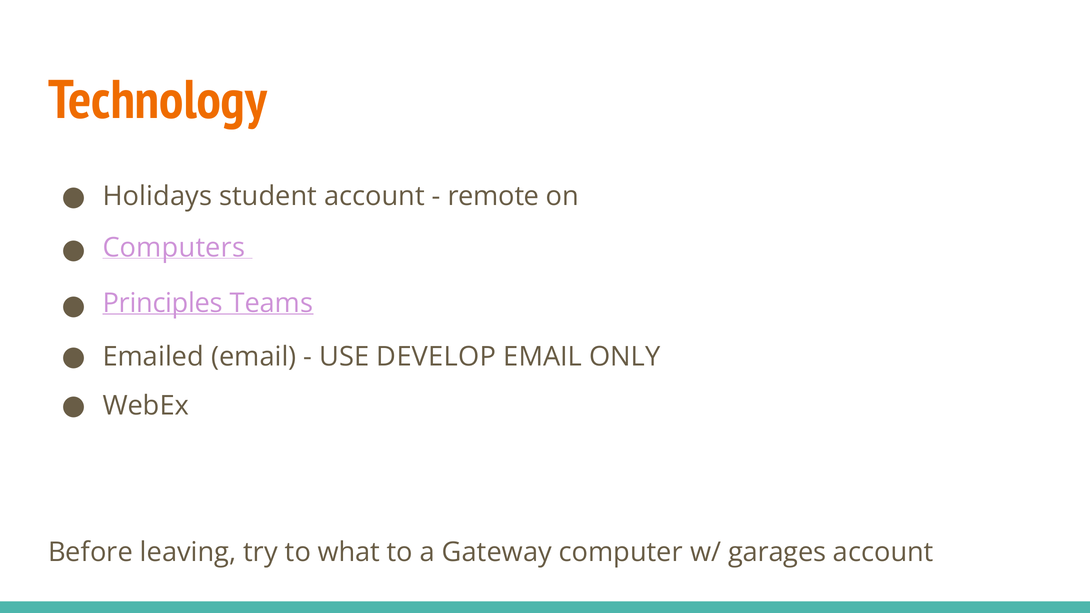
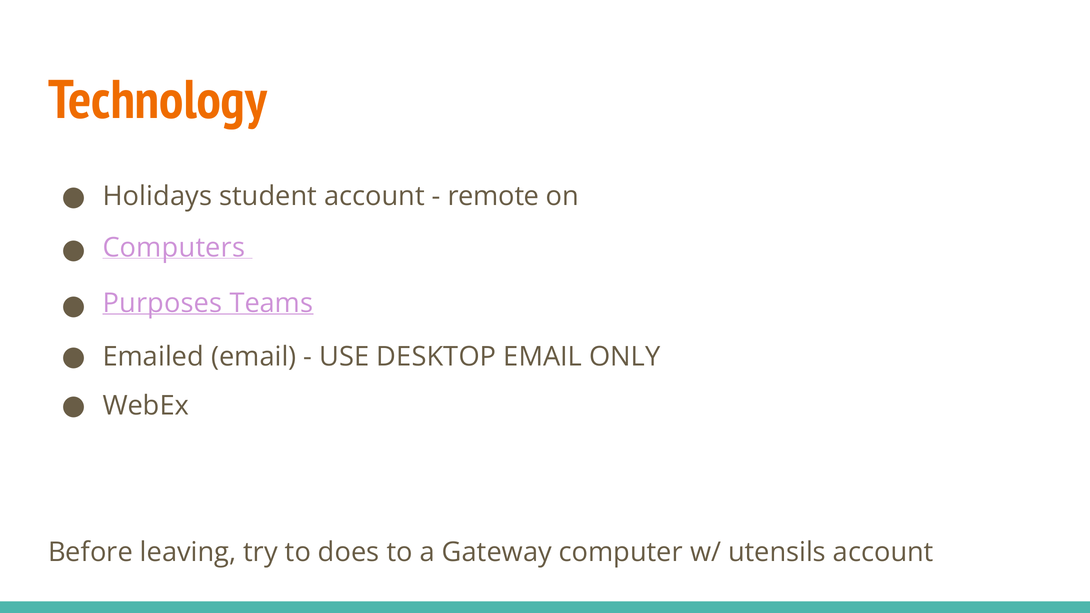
Principles: Principles -> Purposes
DEVELOP: DEVELOP -> DESKTOP
what: what -> does
garages: garages -> utensils
